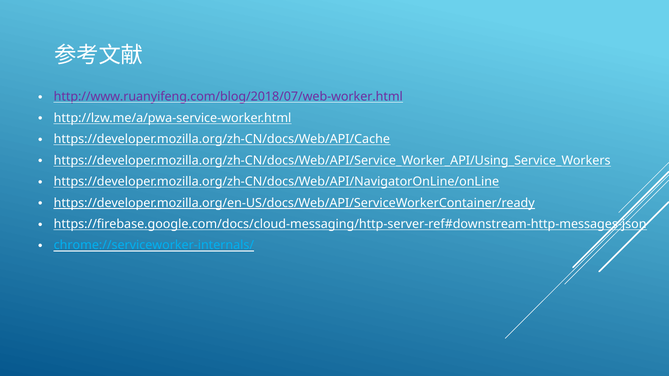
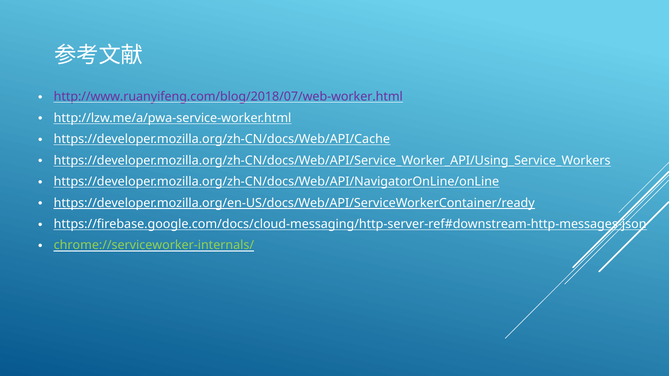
chrome://serviceworker-internals/ colour: light blue -> light green
